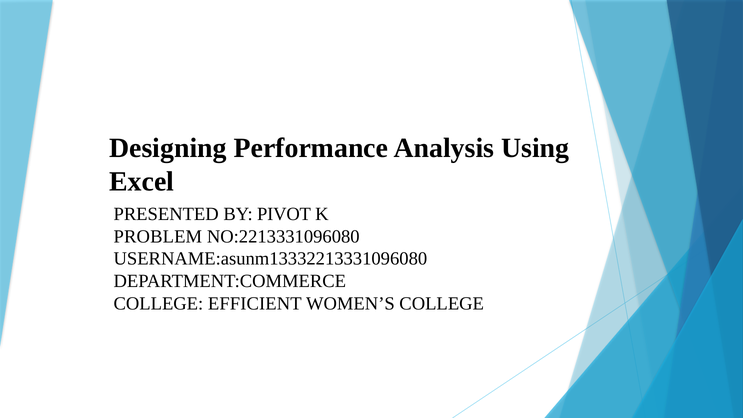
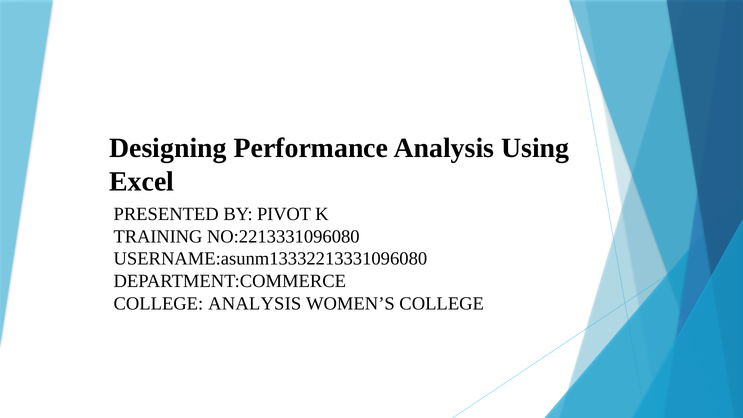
PROBLEM: PROBLEM -> TRAINING
COLLEGE EFFICIENT: EFFICIENT -> ANALYSIS
